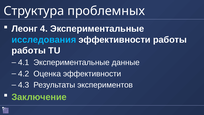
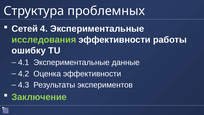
Леонг: Леонг -> Сетей
исследования colour: light blue -> light green
работы at (29, 51): работы -> ошибку
